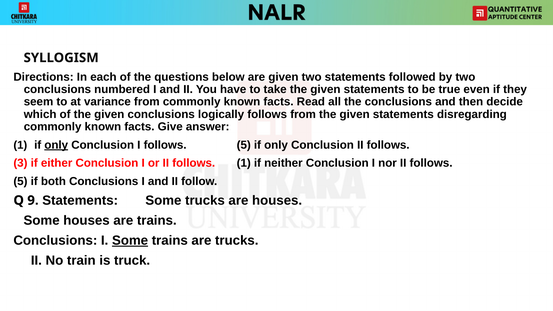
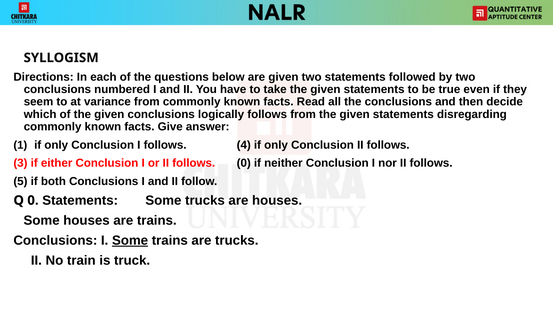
only at (56, 145) underline: present -> none
I follows 5: 5 -> 4
follows 1: 1 -> 0
Q 9: 9 -> 0
